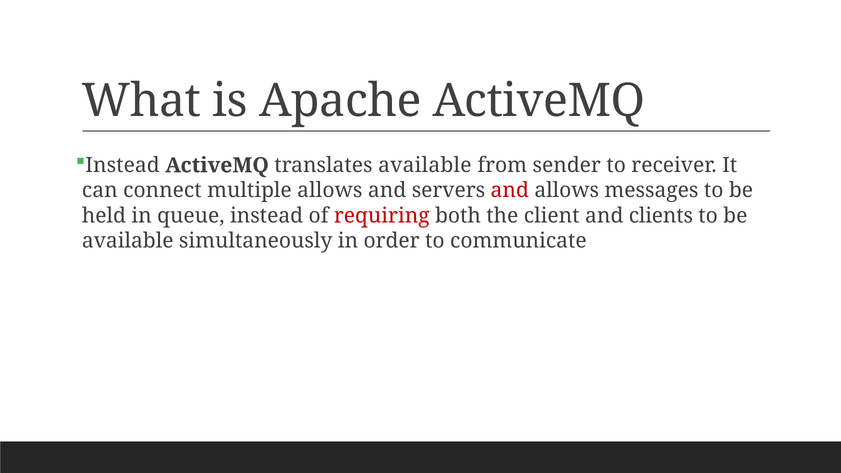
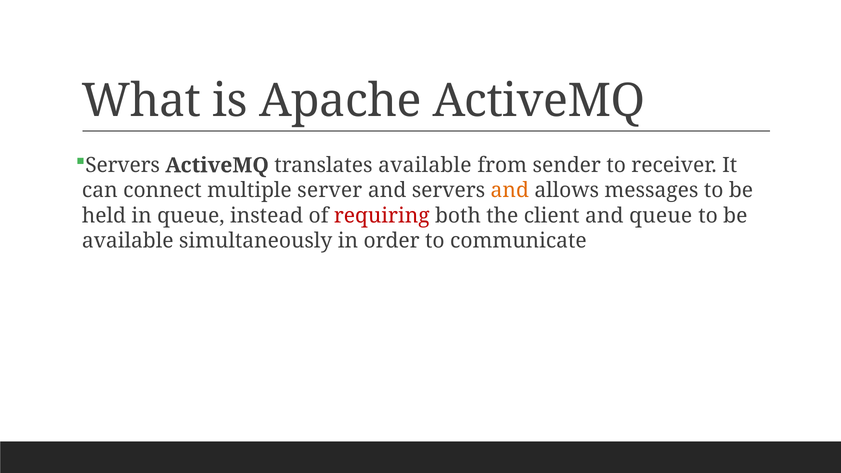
Instead at (123, 165): Instead -> Servers
multiple allows: allows -> server
and at (510, 191) colour: red -> orange
and clients: clients -> queue
